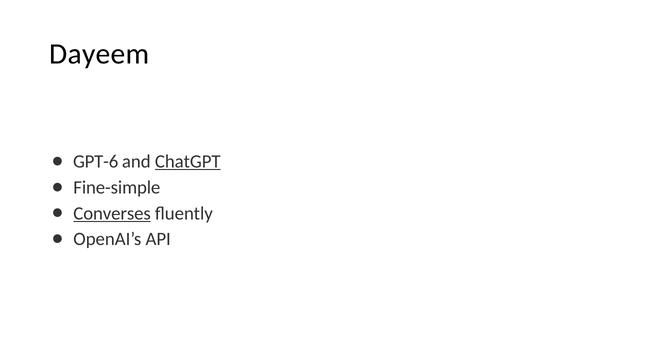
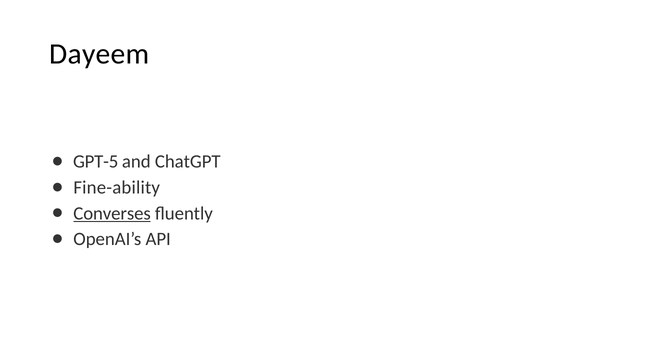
GPT-6: GPT-6 -> GPT-5
ChatGPT underline: present -> none
Fine-simple: Fine-simple -> Fine-ability
